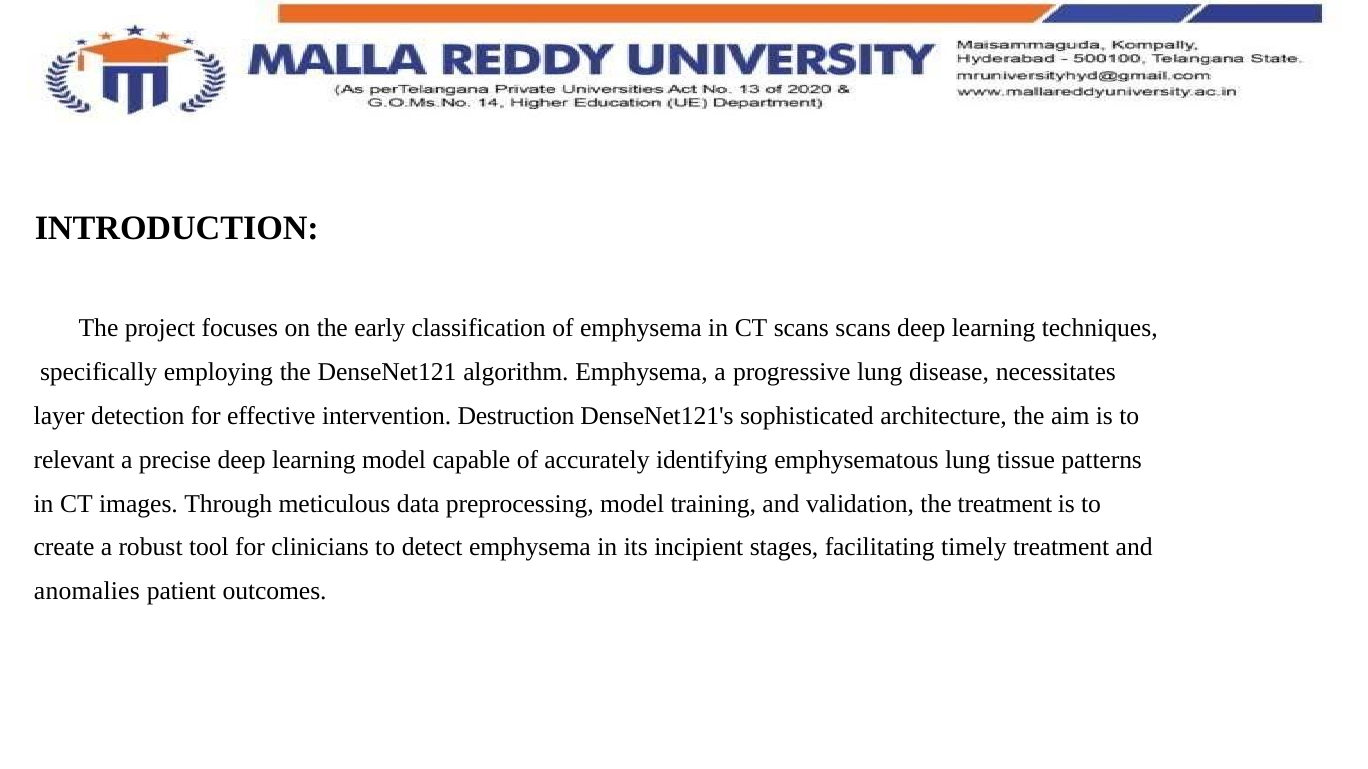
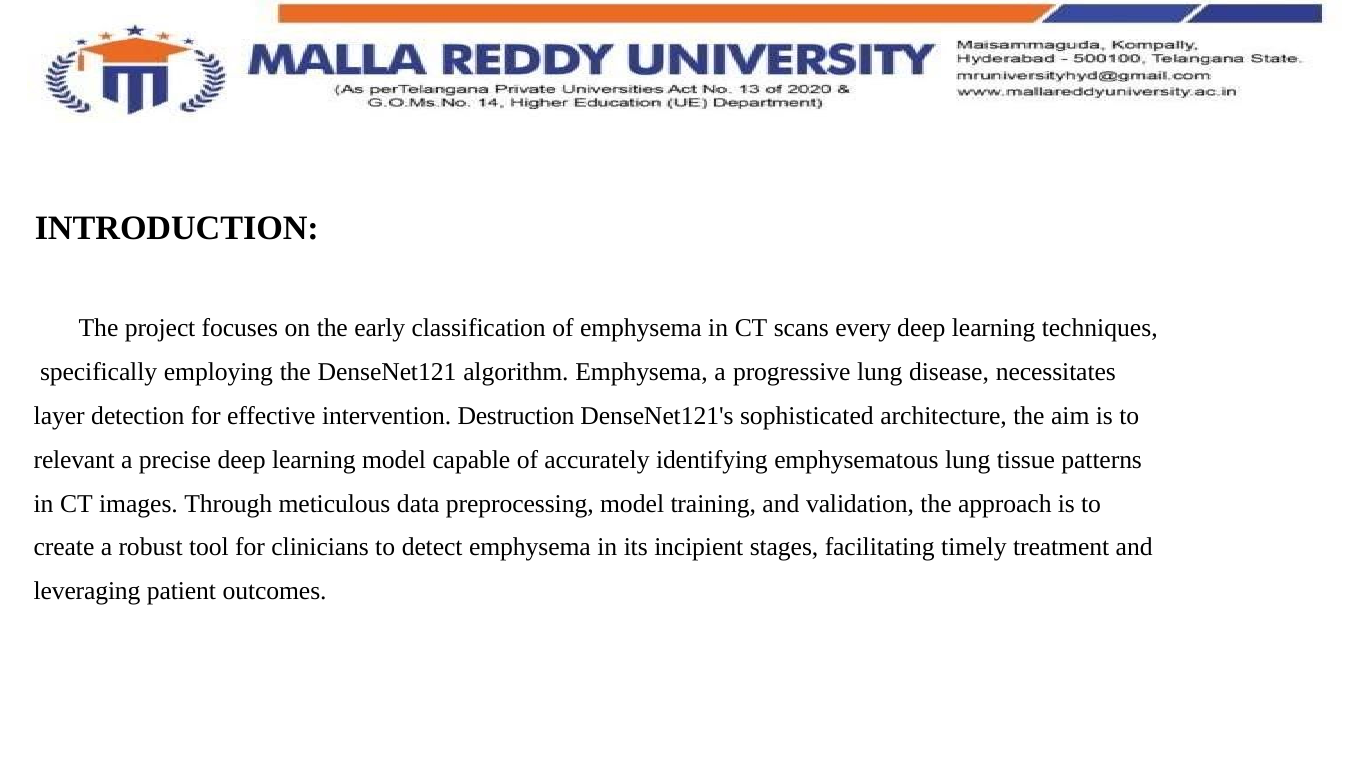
scans scans: scans -> every
the treatment: treatment -> approach
anomalies: anomalies -> leveraging
